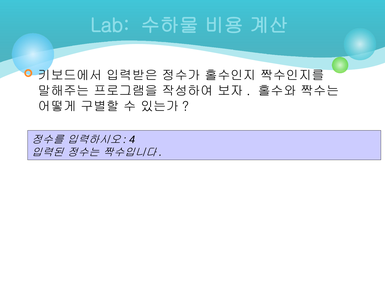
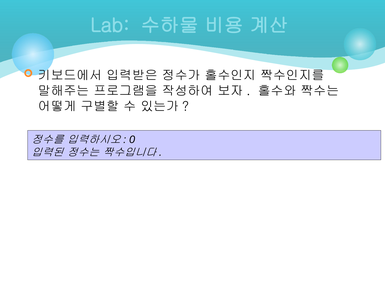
4: 4 -> 0
